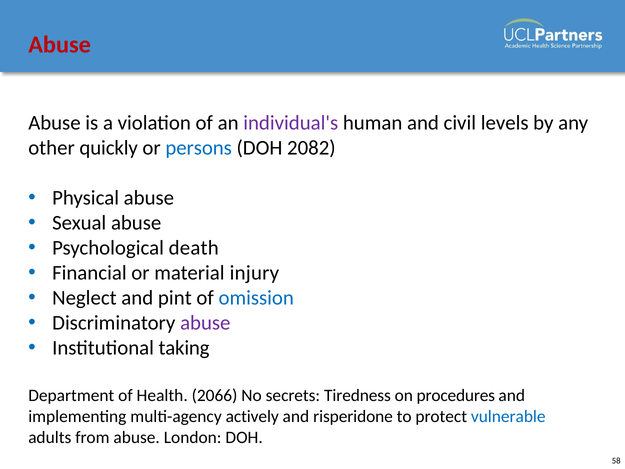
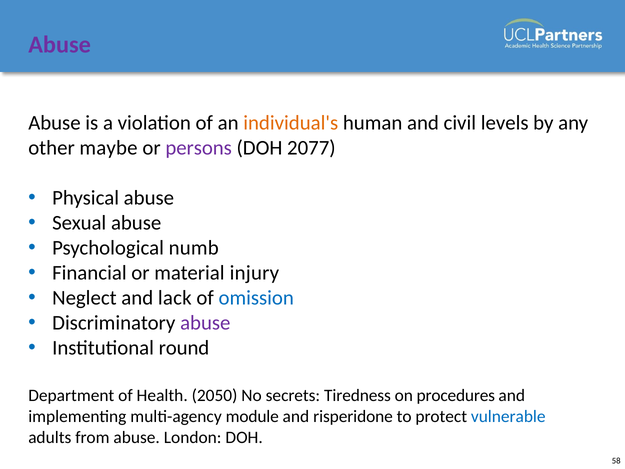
Abuse at (60, 45) colour: red -> purple
individual's colour: purple -> orange
quickly: quickly -> maybe
persons colour: blue -> purple
2082: 2082 -> 2077
death: death -> numb
pint: pint -> lack
taking: taking -> round
2066: 2066 -> 2050
actively: actively -> module
